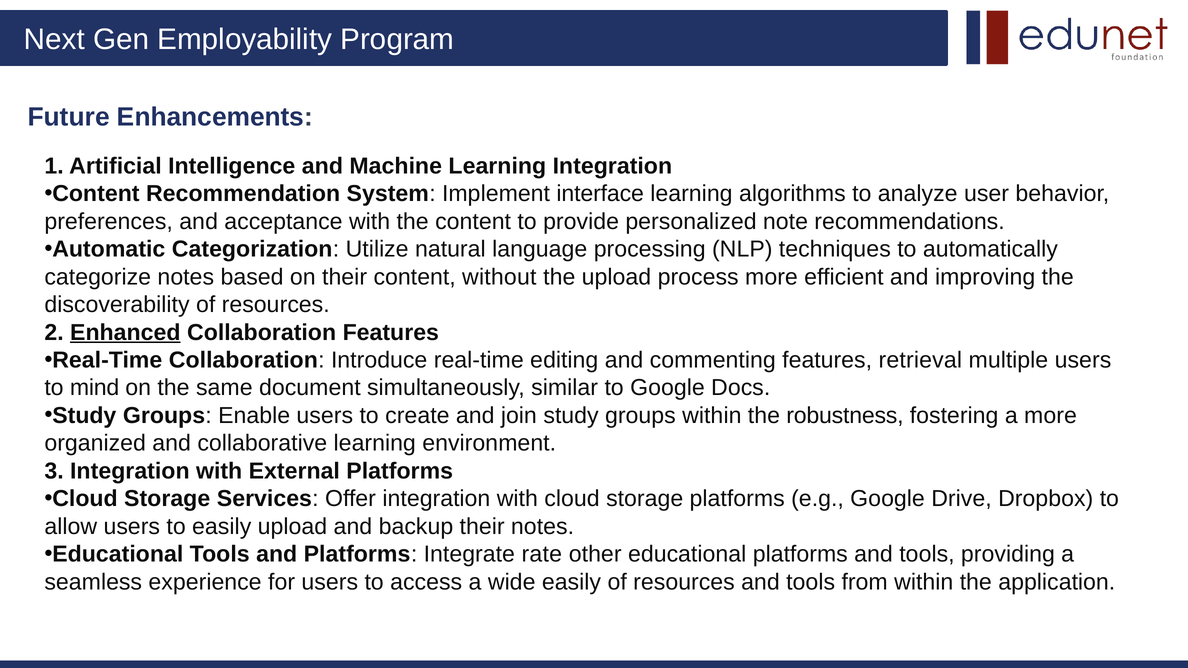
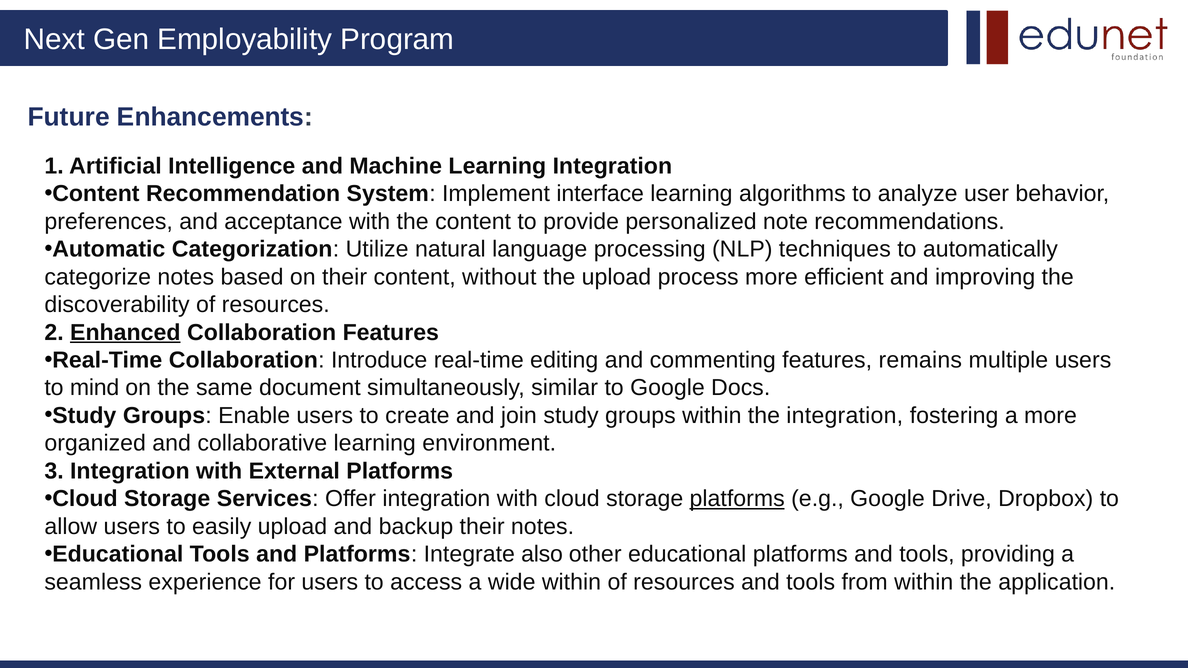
retrieval: retrieval -> remains
the robustness: robustness -> integration
platforms at (737, 499) underline: none -> present
rate: rate -> also
wide easily: easily -> within
